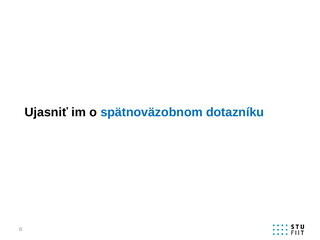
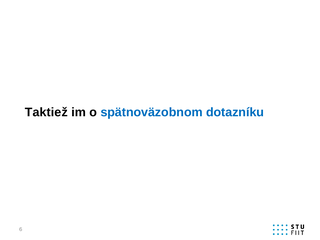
Ujasniť: Ujasniť -> Taktiež
